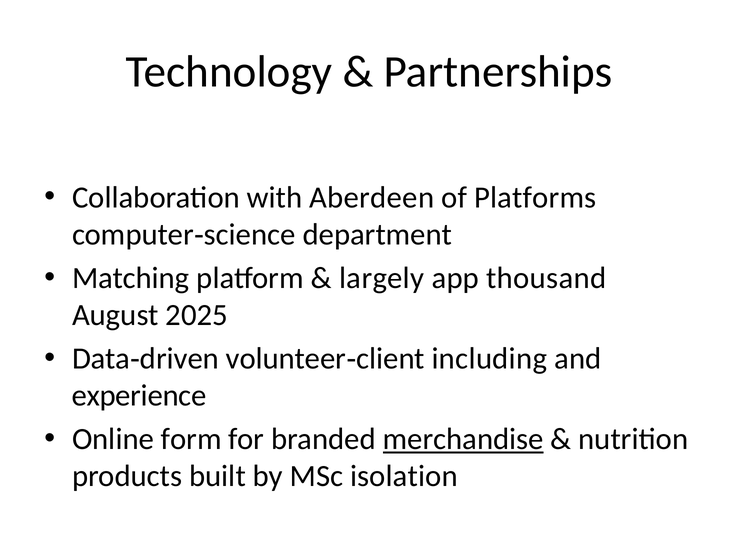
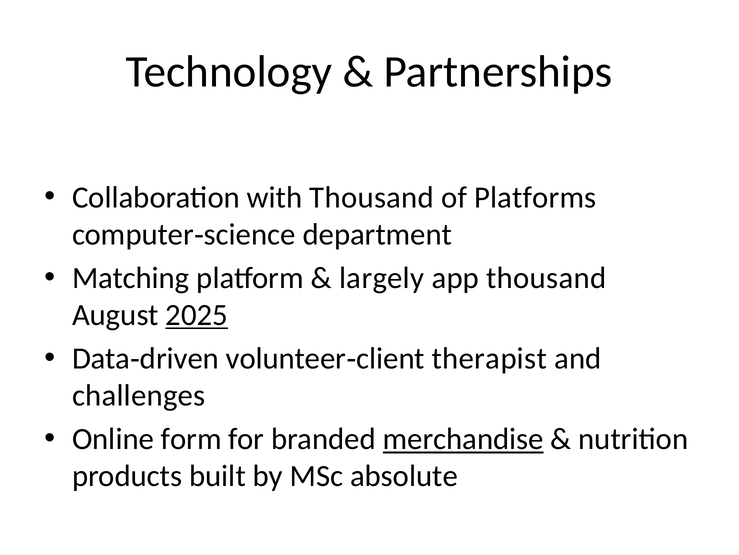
with Aberdeen: Aberdeen -> Thousand
2025 underline: none -> present
including: including -> therapist
experience: experience -> challenges
isolation: isolation -> absolute
